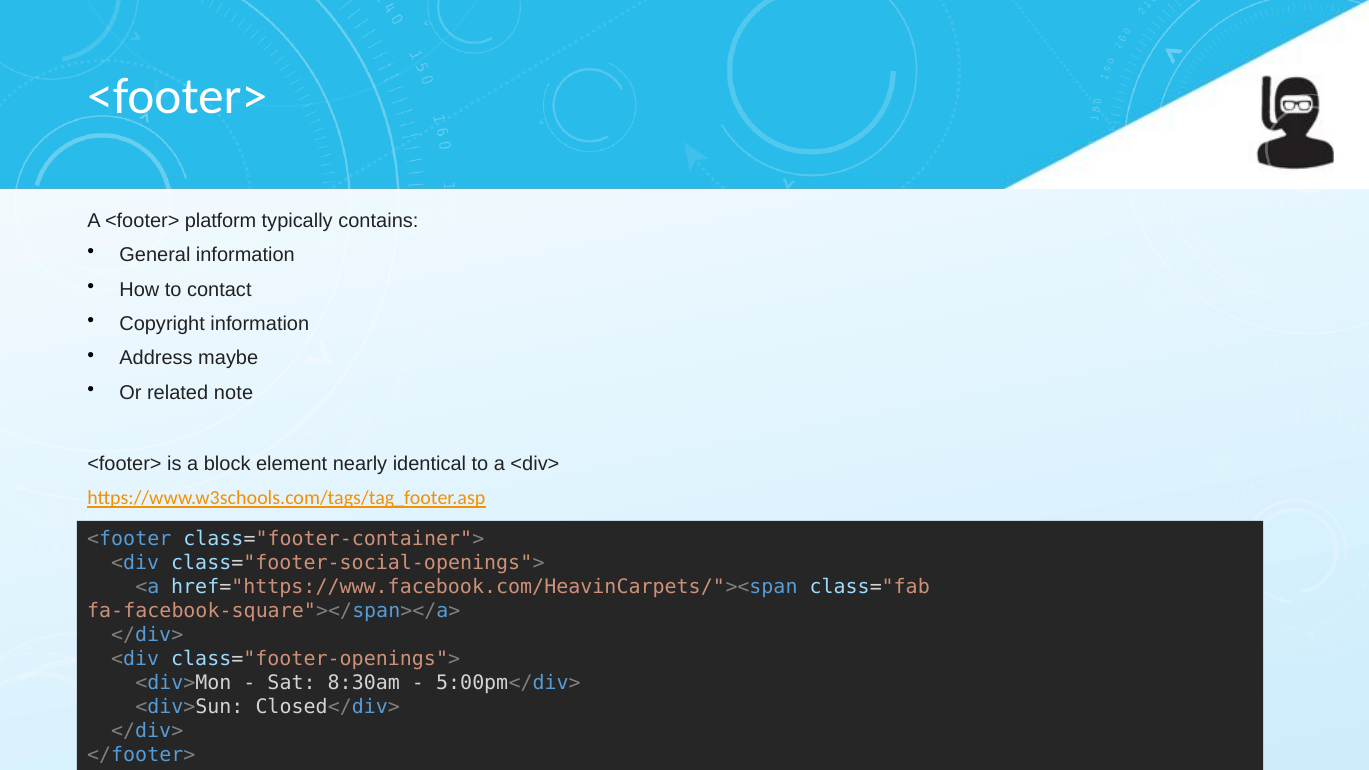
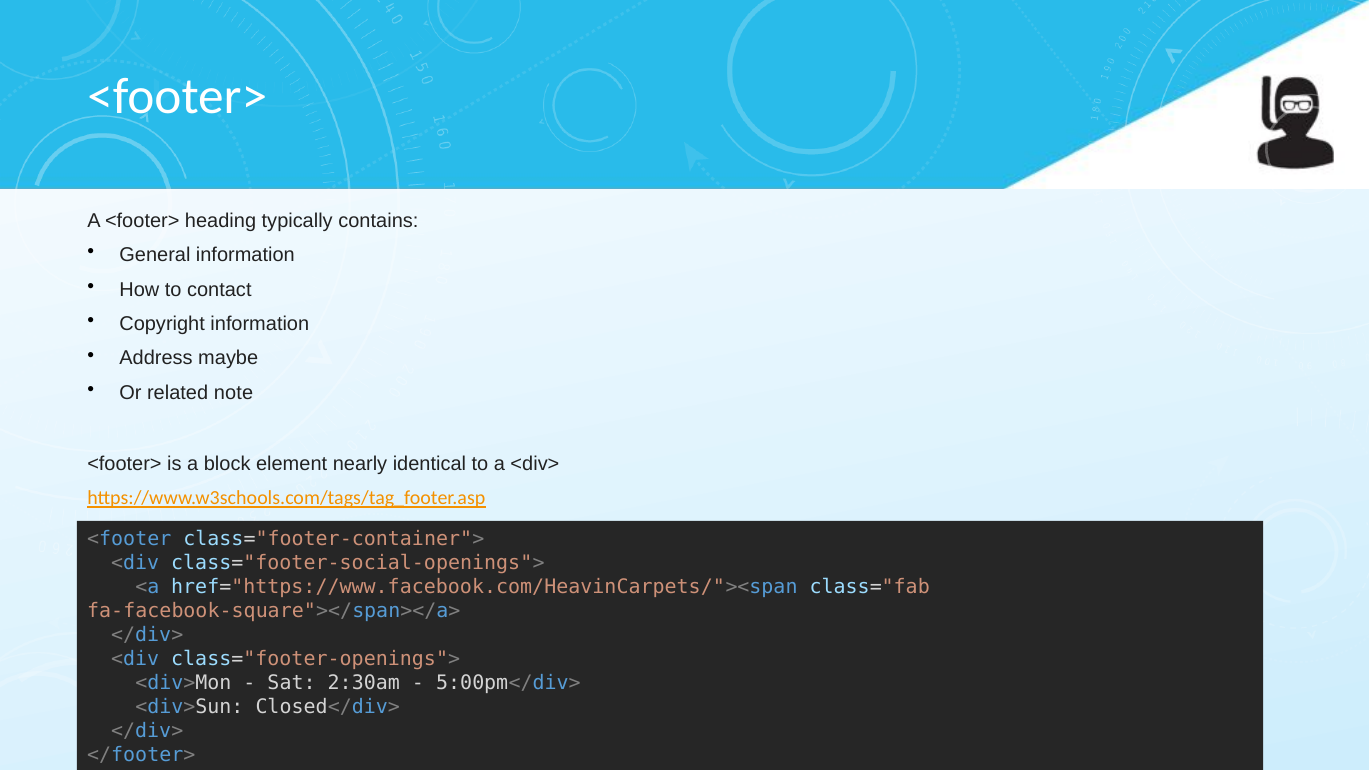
platform: platform -> heading
8:30am: 8:30am -> 2:30am
